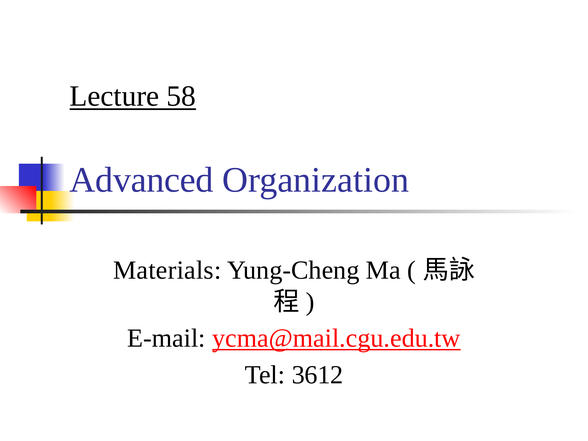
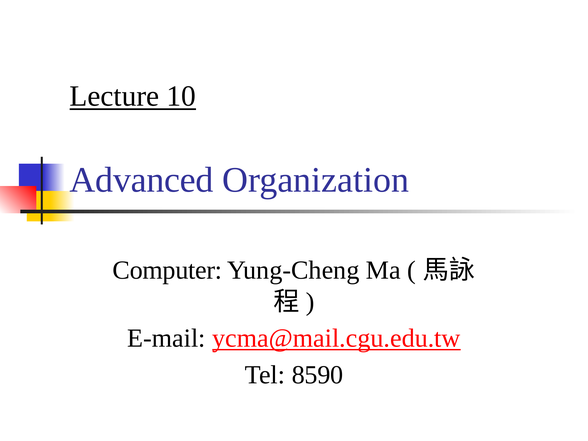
58: 58 -> 10
Materials: Materials -> Computer
3612: 3612 -> 8590
